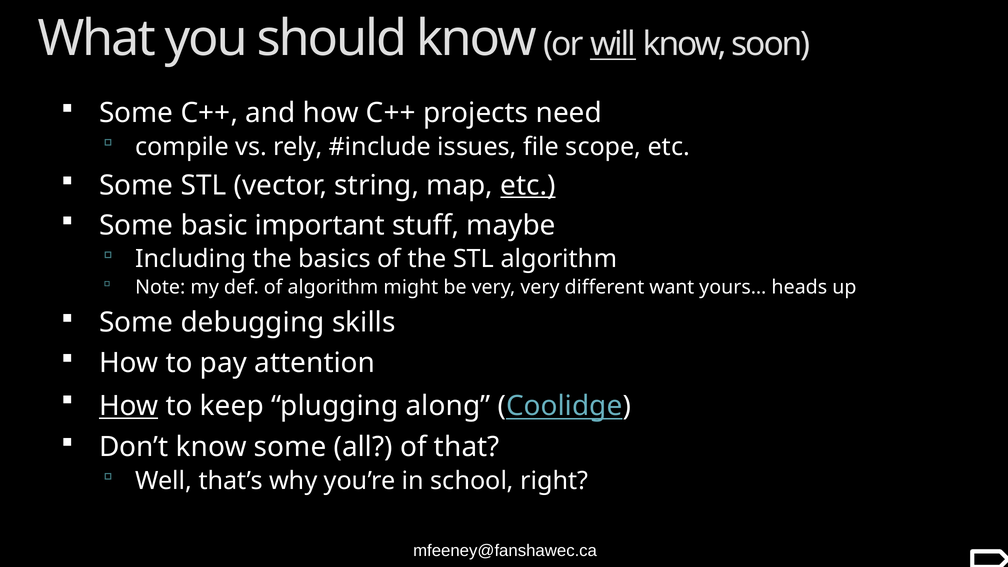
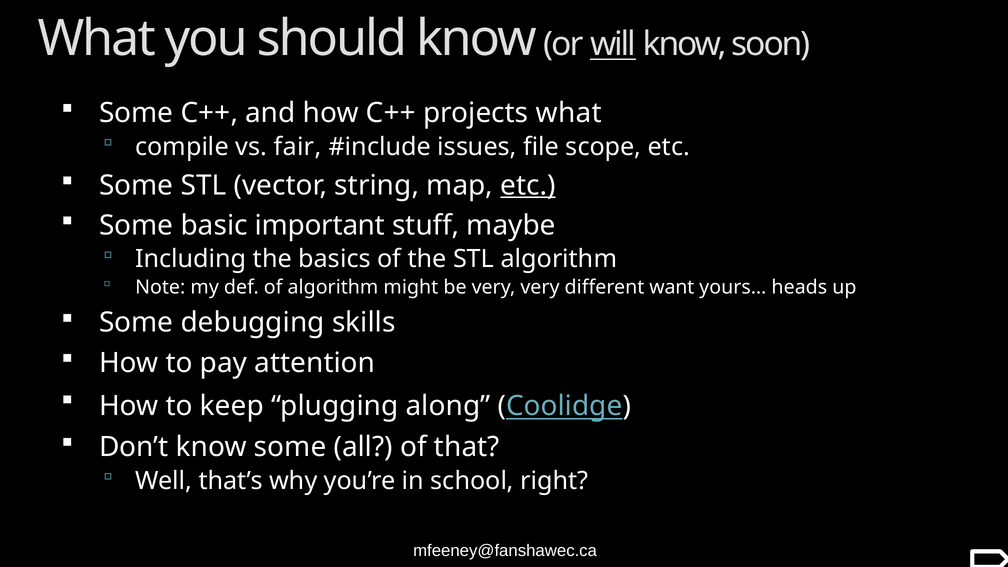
projects need: need -> what
rely: rely -> fair
How at (129, 406) underline: present -> none
